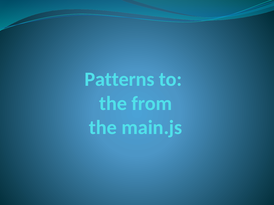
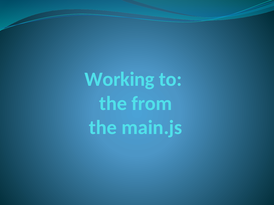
Patterns: Patterns -> Working
